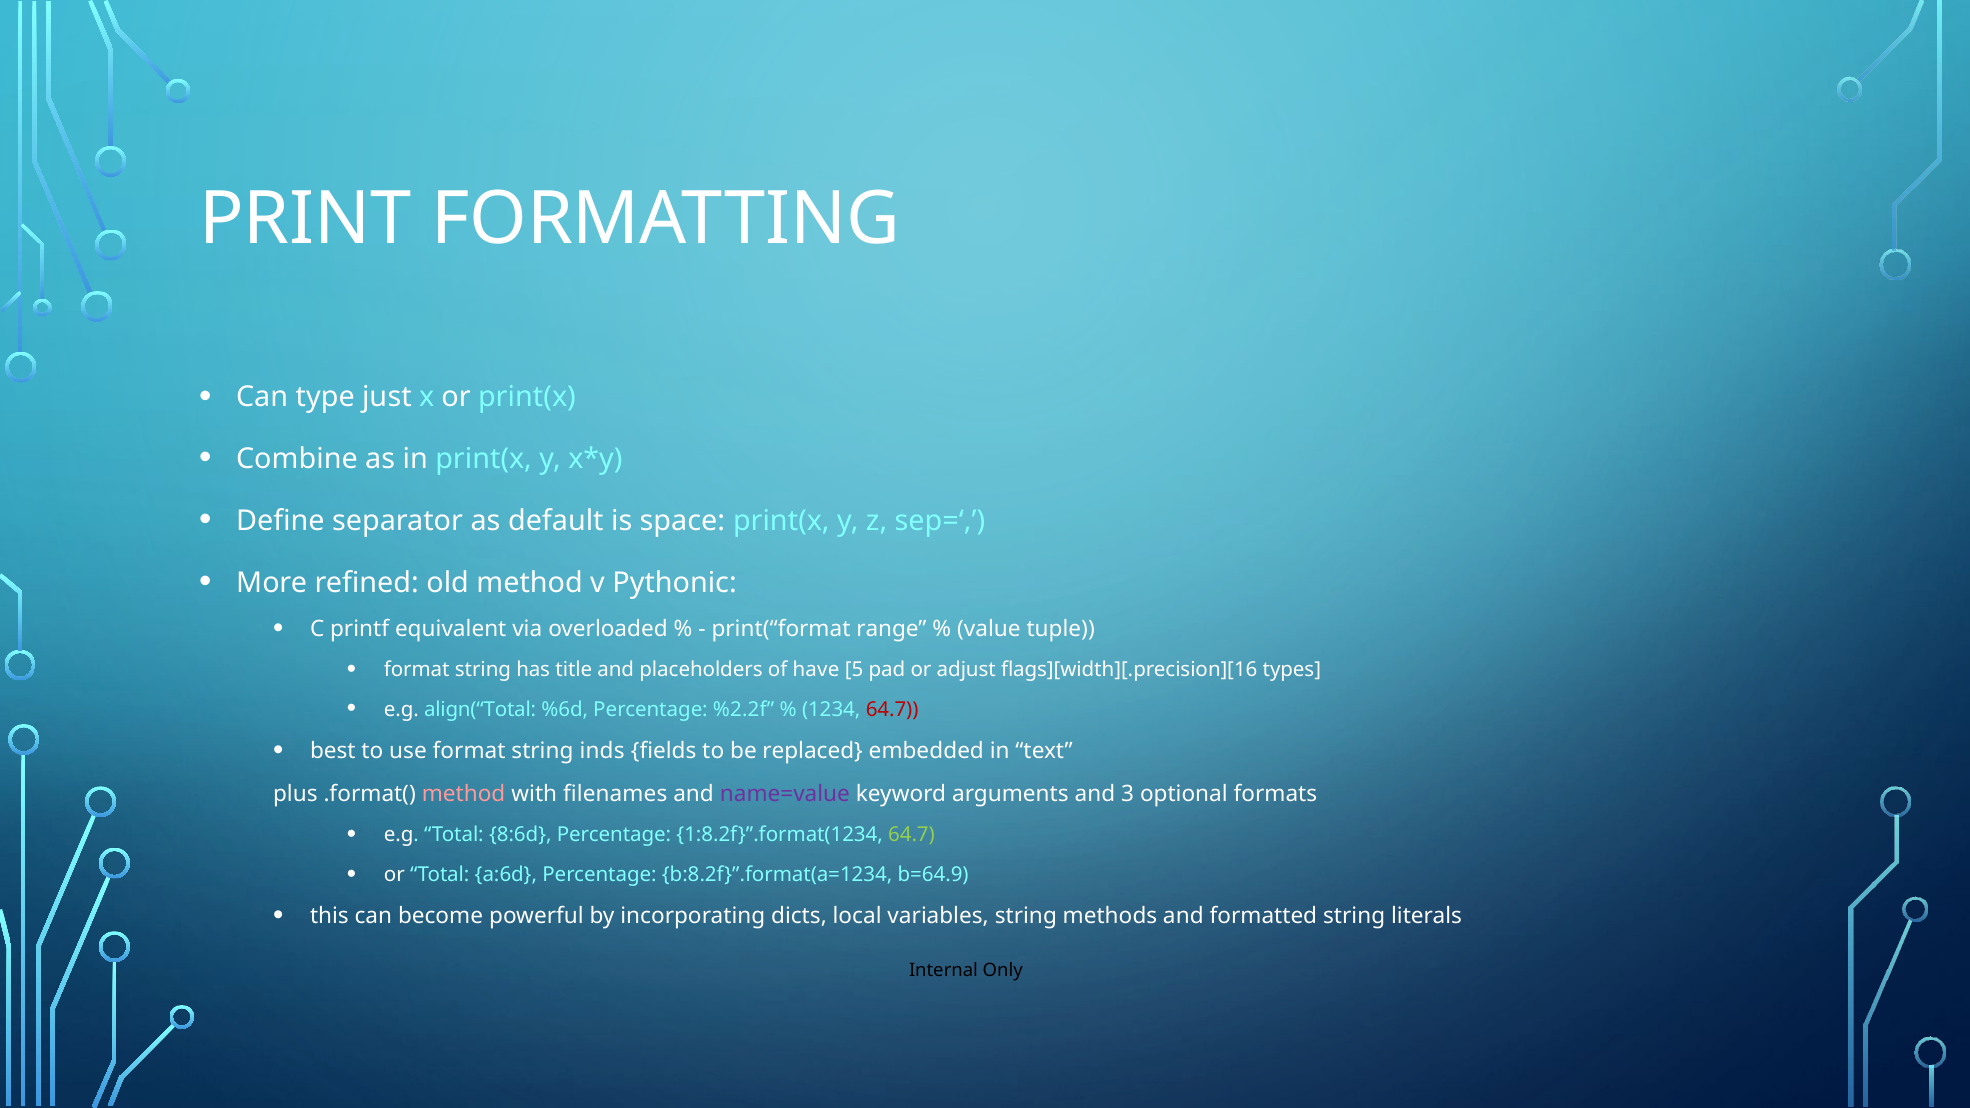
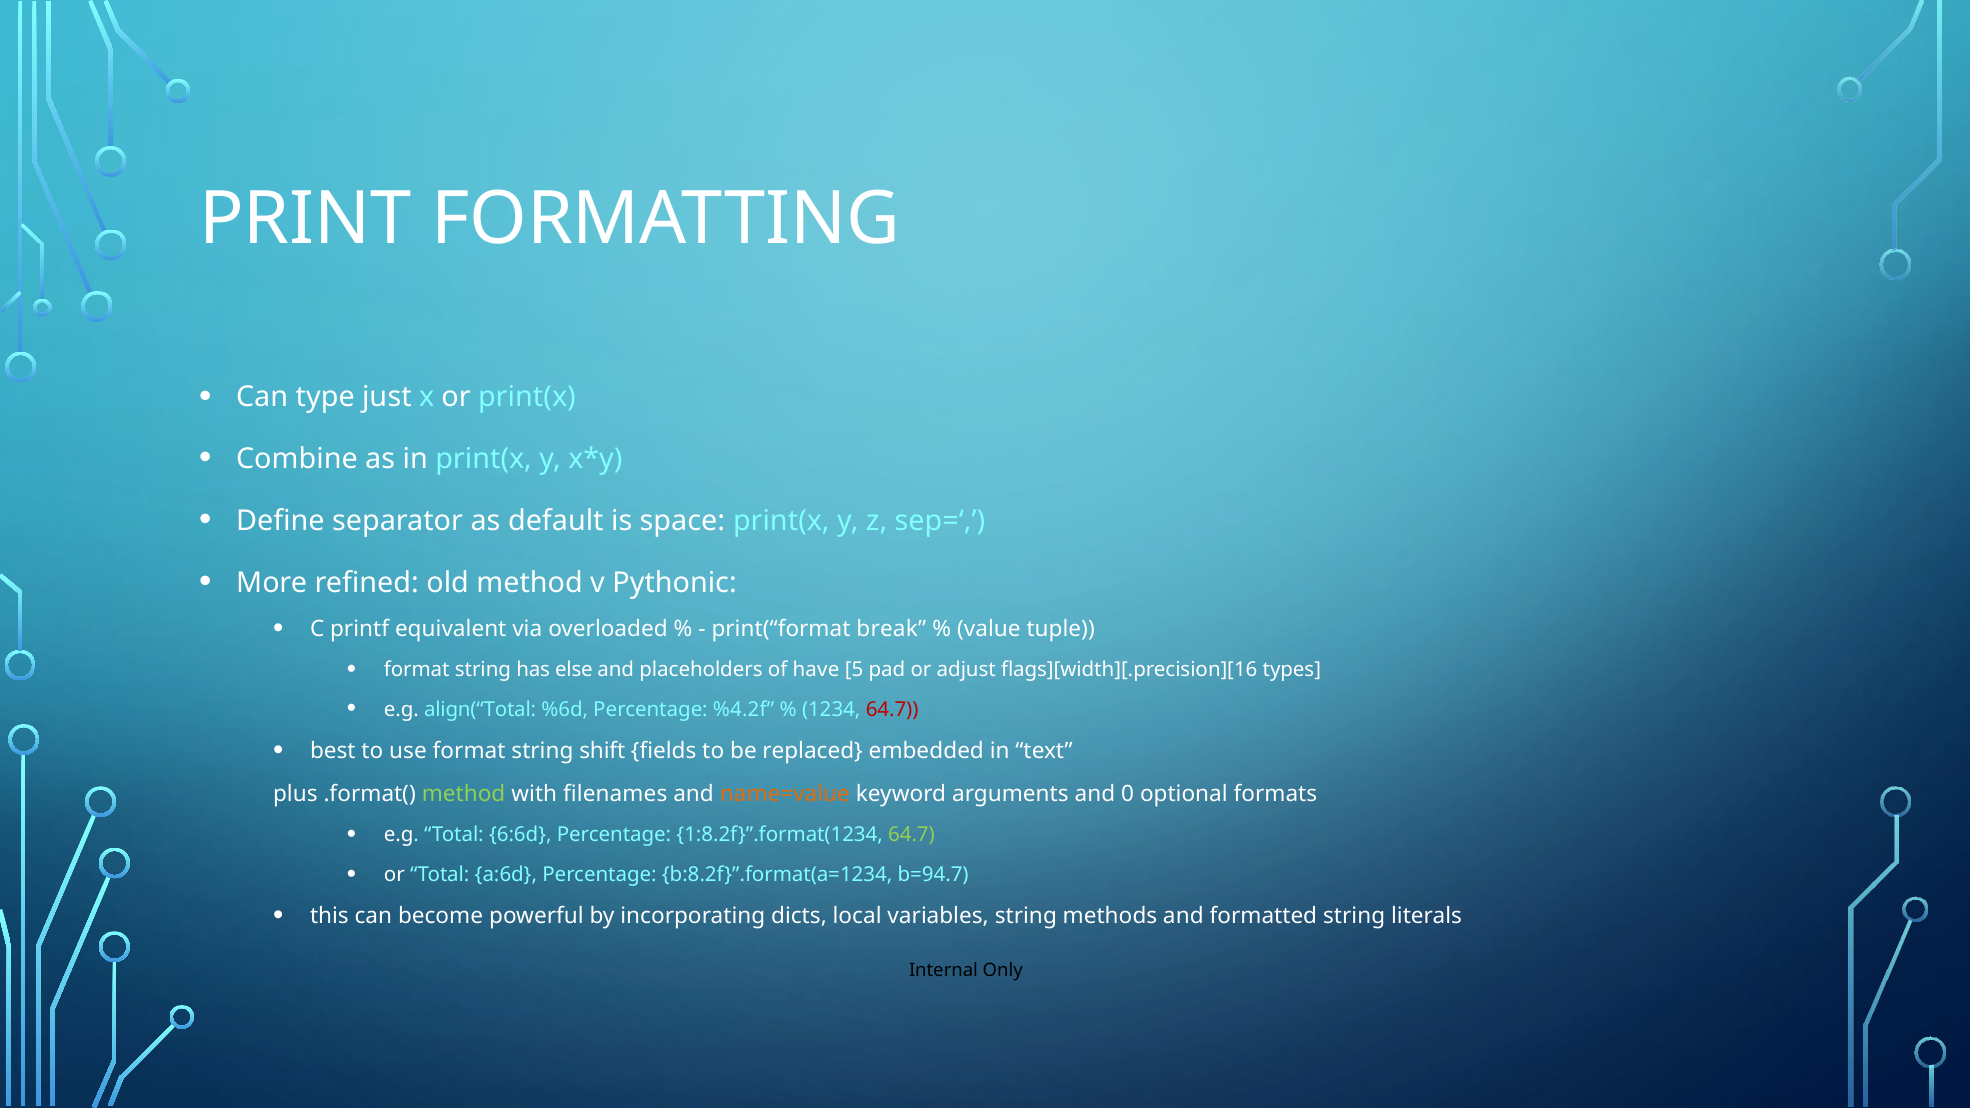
range: range -> break
title: title -> else
%2.2f: %2.2f -> %4.2f
inds: inds -> shift
method at (464, 794) colour: pink -> light green
name=value colour: purple -> orange
3: 3 -> 0
8:6d: 8:6d -> 6:6d
b=64.9: b=64.9 -> b=94.7
